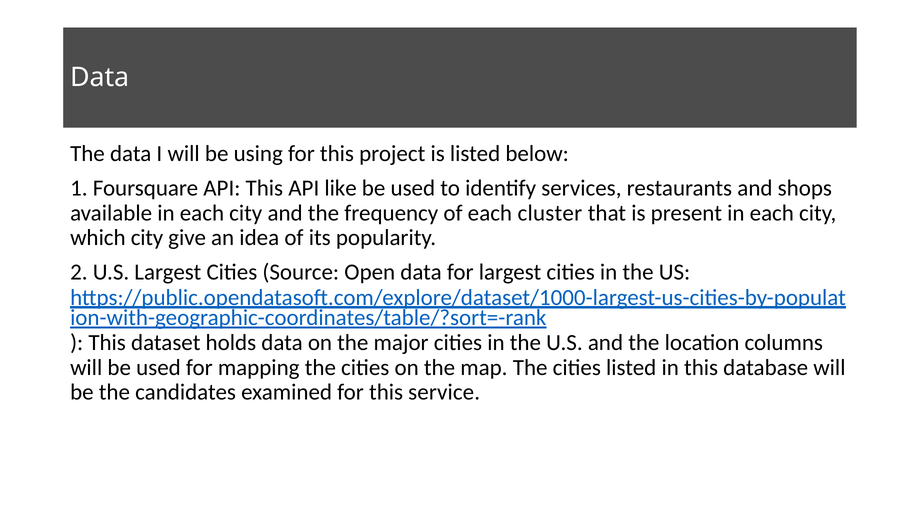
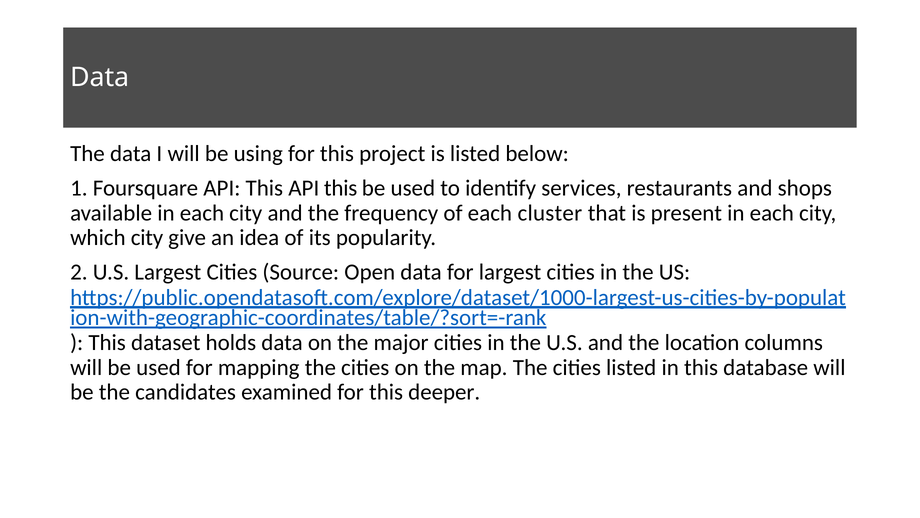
This API like: like -> this
service: service -> deeper
